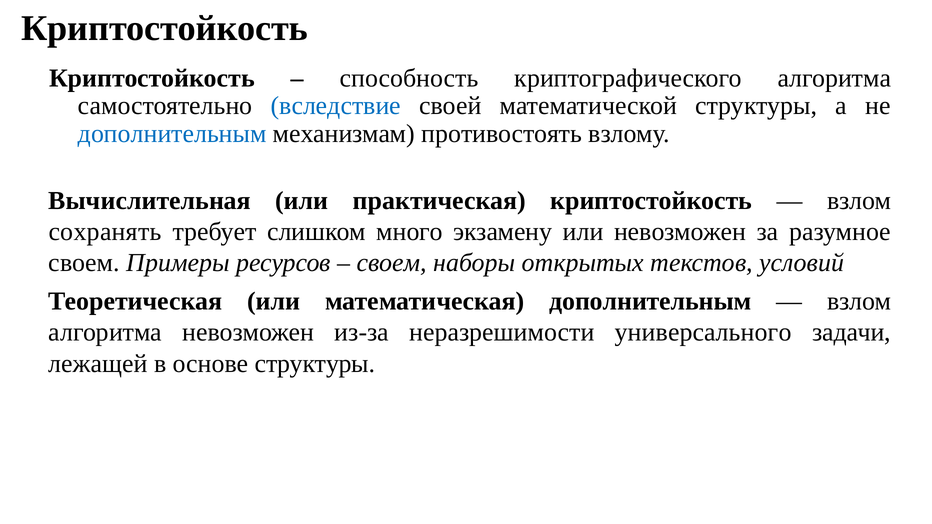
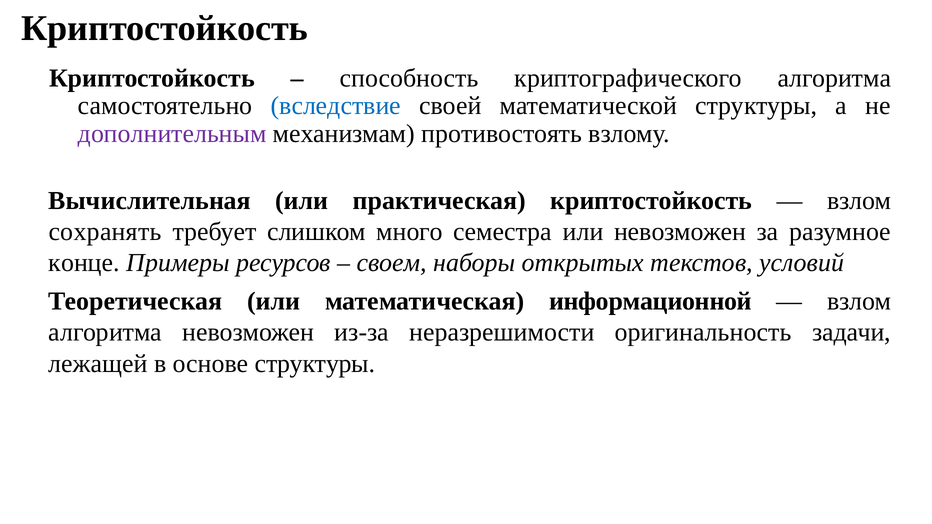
дополнительным at (172, 134) colour: blue -> purple
экзамену: экзамену -> семестра
своем at (84, 263): своем -> конце
математическая дополнительным: дополнительным -> информационной
универсального: универсального -> оригинальность
